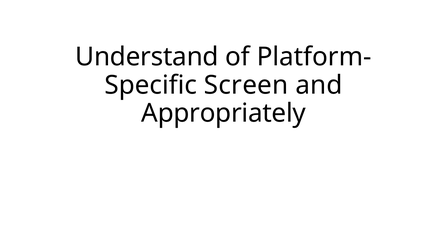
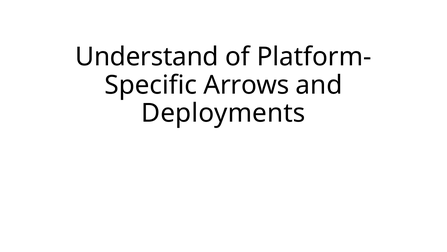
Screen: Screen -> Arrows
Appropriately: Appropriately -> Deployments
